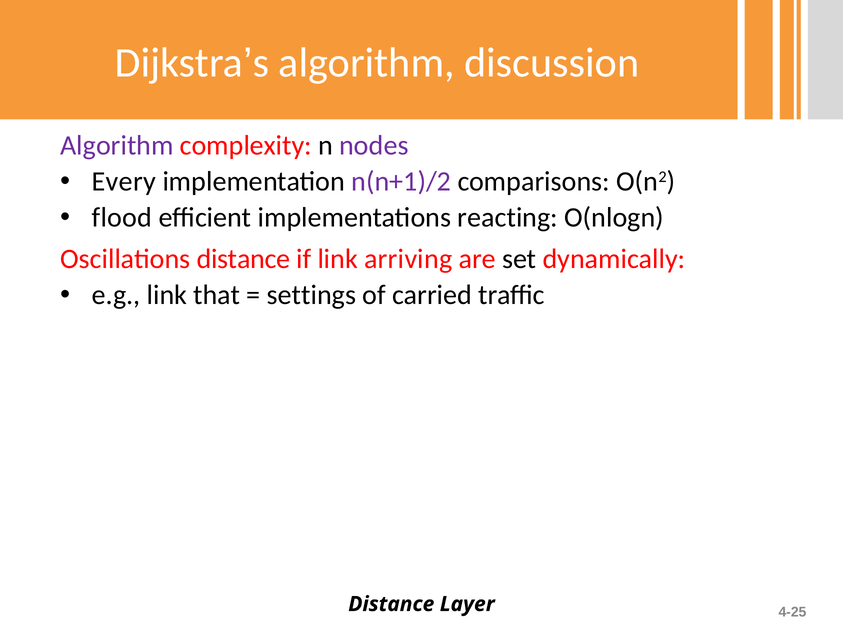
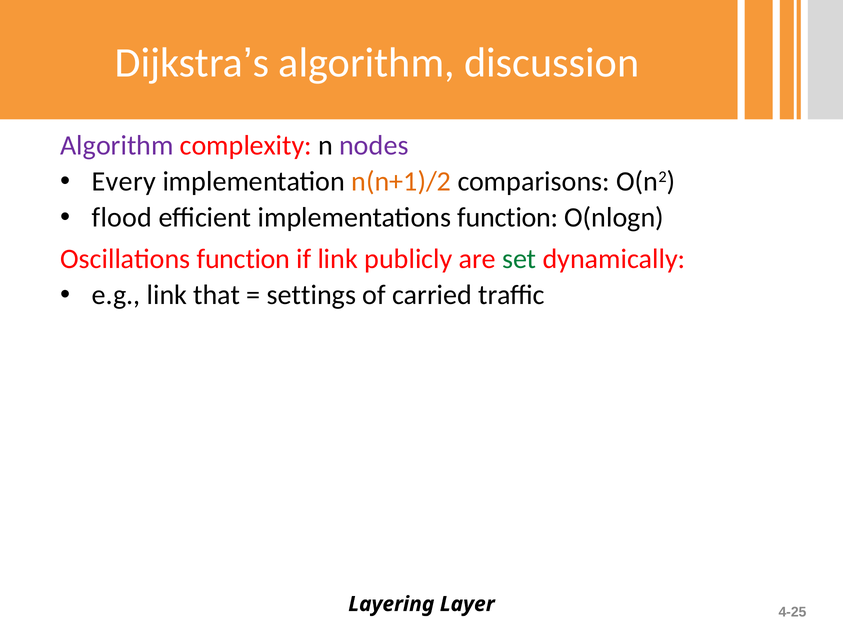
n(n+1)/2 colour: purple -> orange
implementations reacting: reacting -> function
Oscillations distance: distance -> function
arriving: arriving -> publicly
set colour: black -> green
Distance at (391, 604): Distance -> Layering
